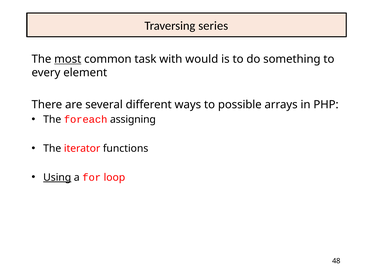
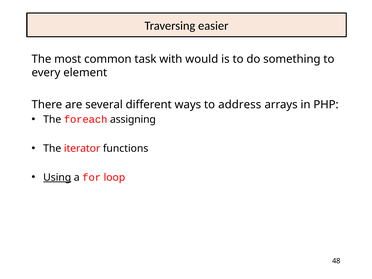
series: series -> easier
most underline: present -> none
possible: possible -> address
